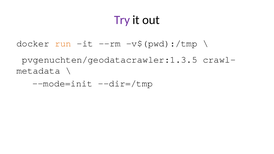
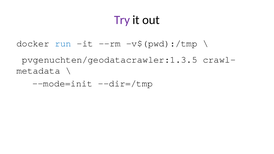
run colour: orange -> blue
